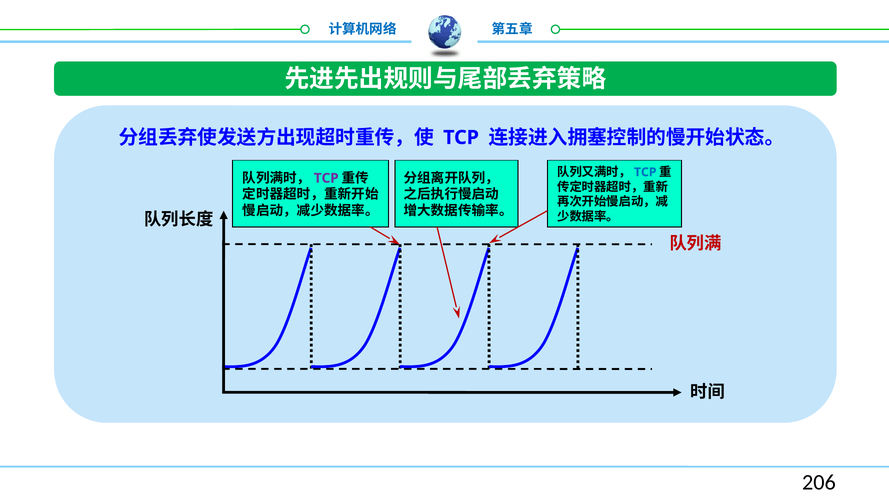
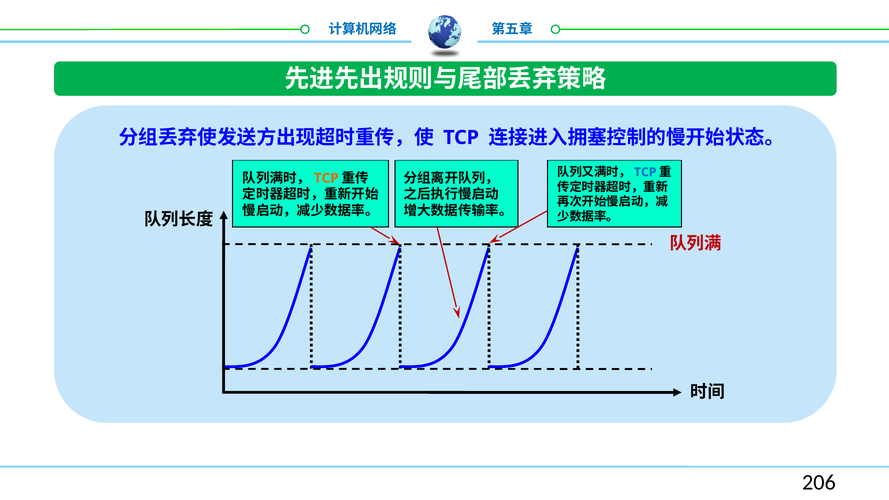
TCP at (326, 178) colour: purple -> orange
